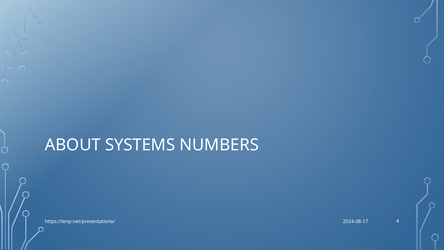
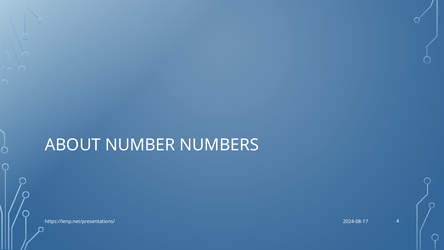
SYSTEMS: SYSTEMS -> NUMBER
